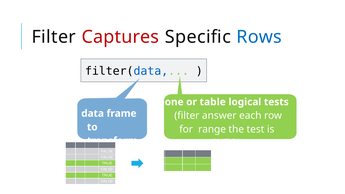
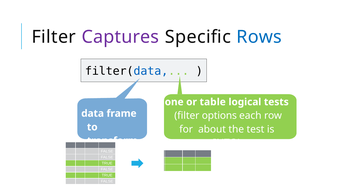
Captures colour: red -> purple
answer: answer -> options
range: range -> about
